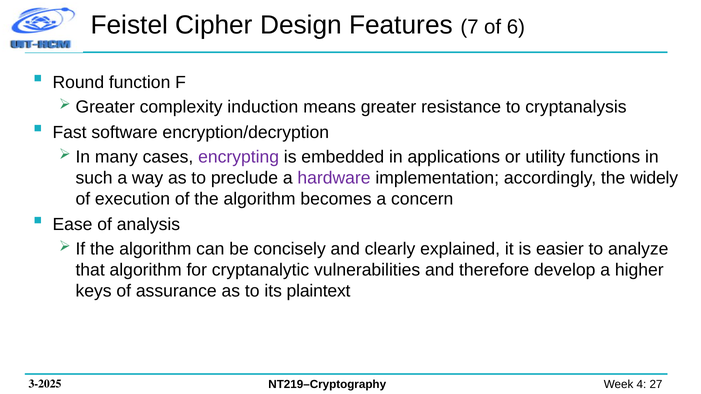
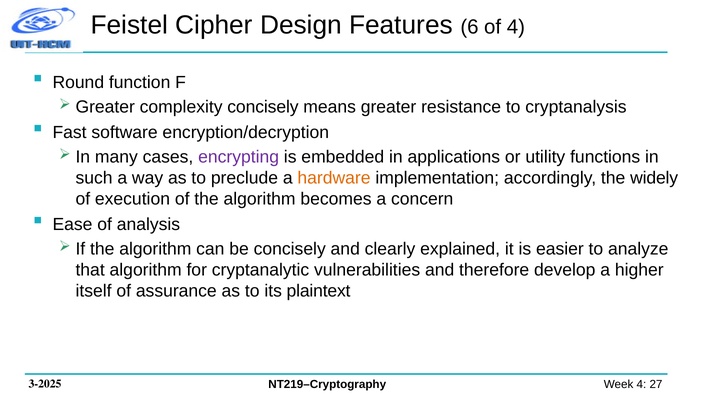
7: 7 -> 6
of 6: 6 -> 4
complexity induction: induction -> concisely
hardware colour: purple -> orange
keys: keys -> itself
